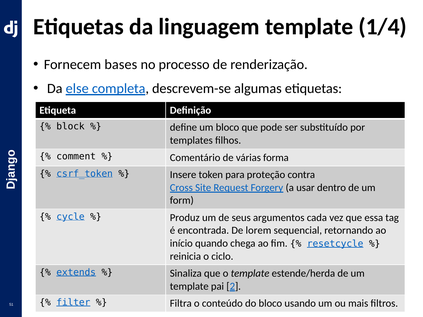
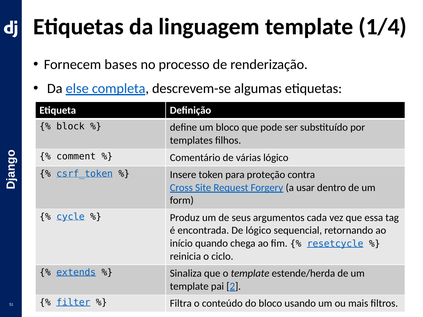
várias forma: forma -> lógico
De lorem: lorem -> lógico
